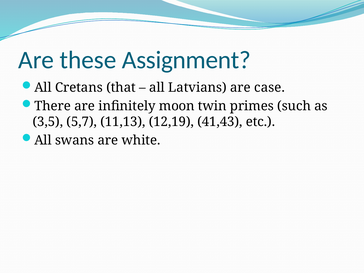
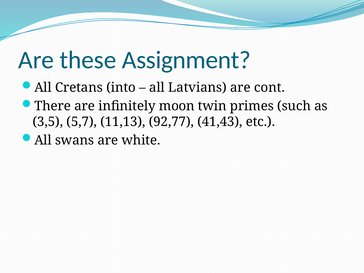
that: that -> into
case: case -> cont
12,19: 12,19 -> 92,77
